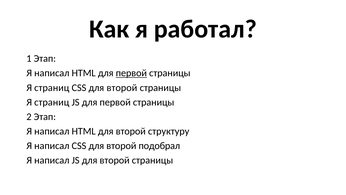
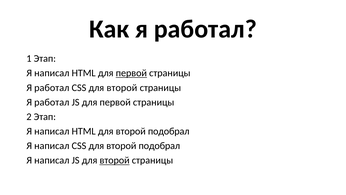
страниц at (52, 88): страниц -> работал
страниц at (52, 102): страниц -> работал
HTML для второй структуру: структуру -> подобрал
второй at (115, 160) underline: none -> present
